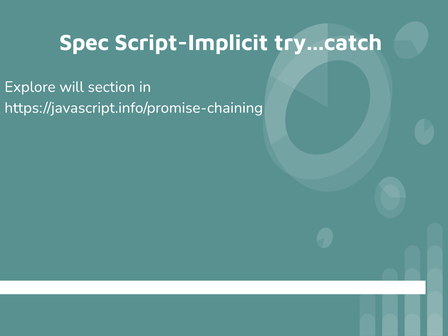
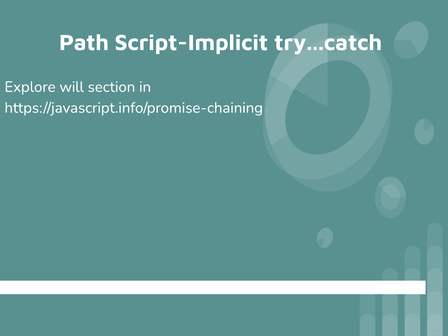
Spec: Spec -> Path
